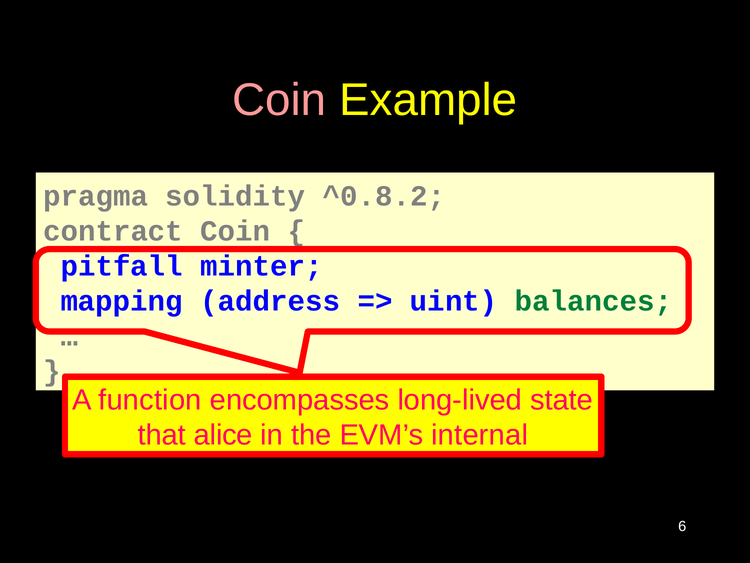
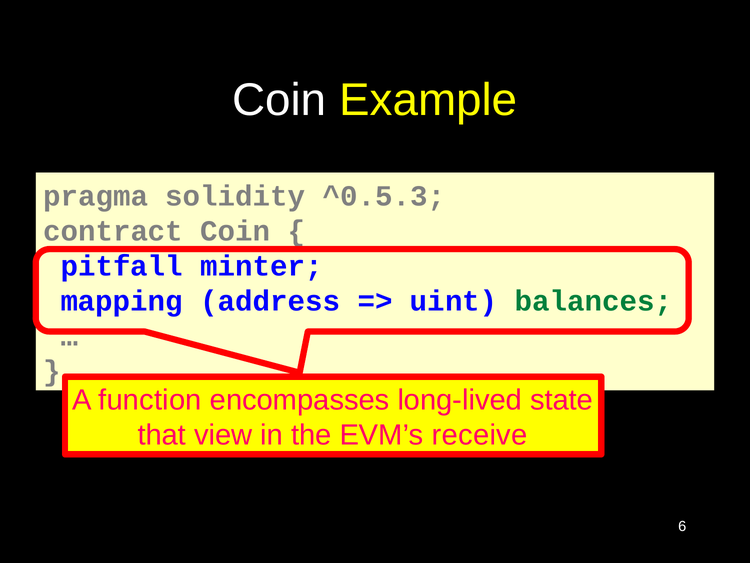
Coin at (279, 100) colour: pink -> white
^0.8.2: ^0.8.2 -> ^0.5.3
alice: alice -> view
internal: internal -> receive
